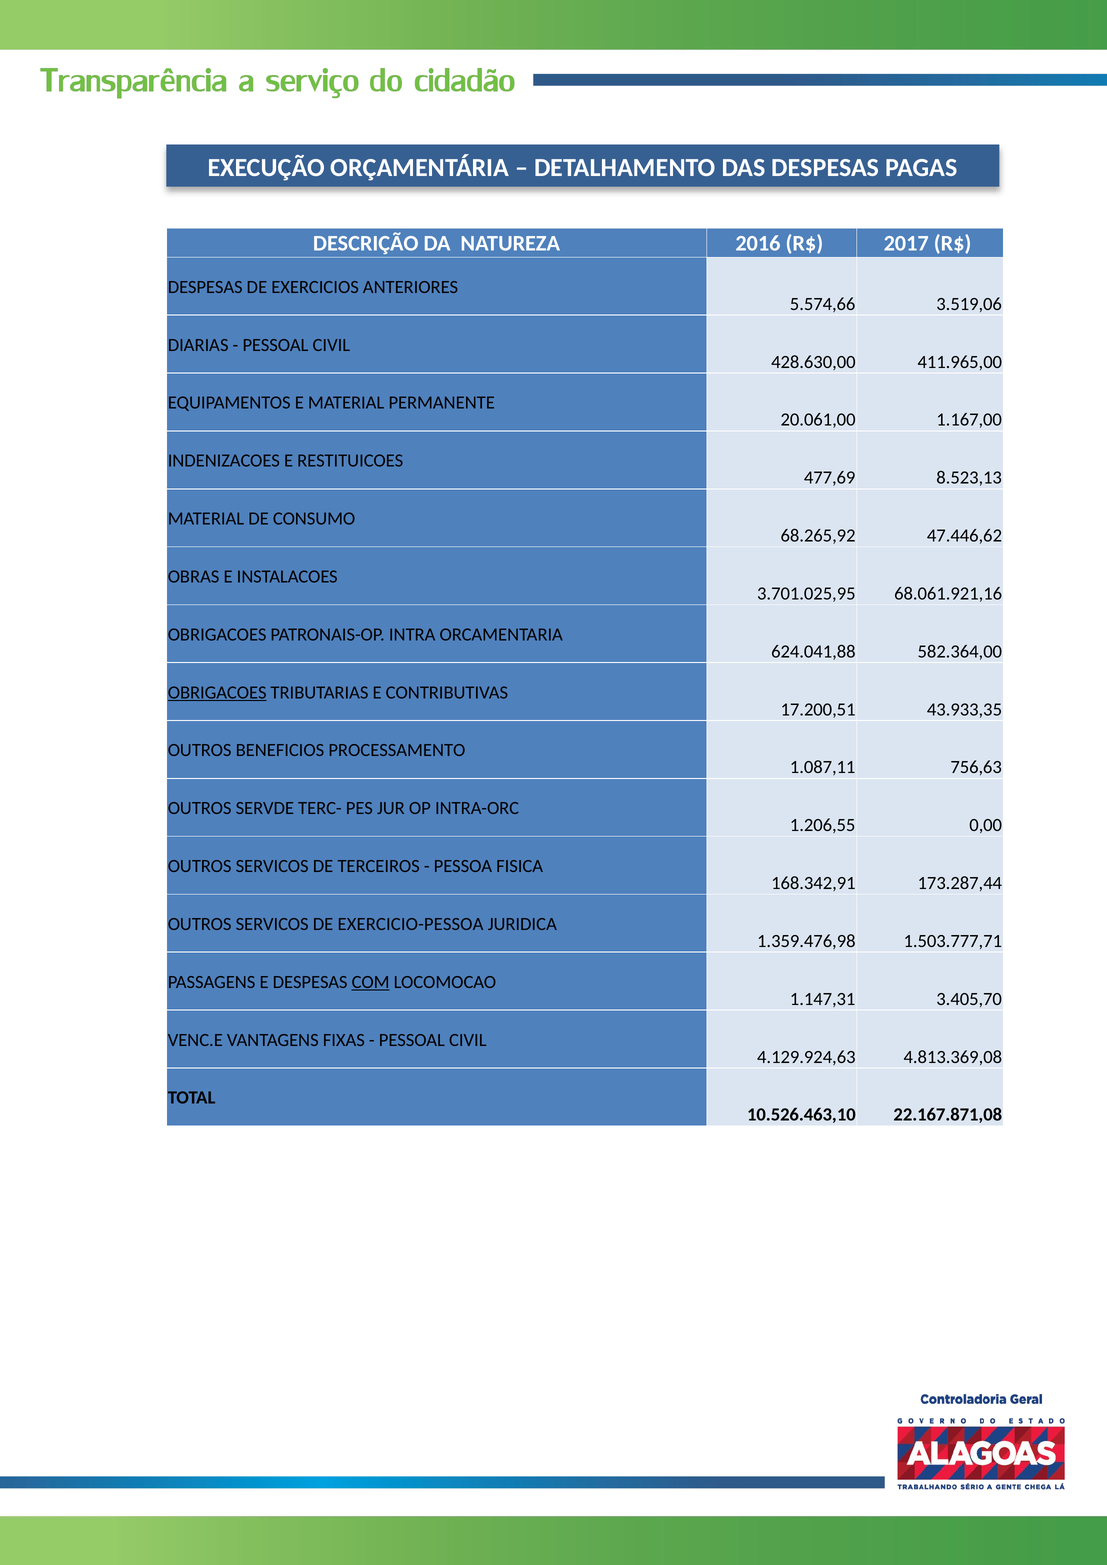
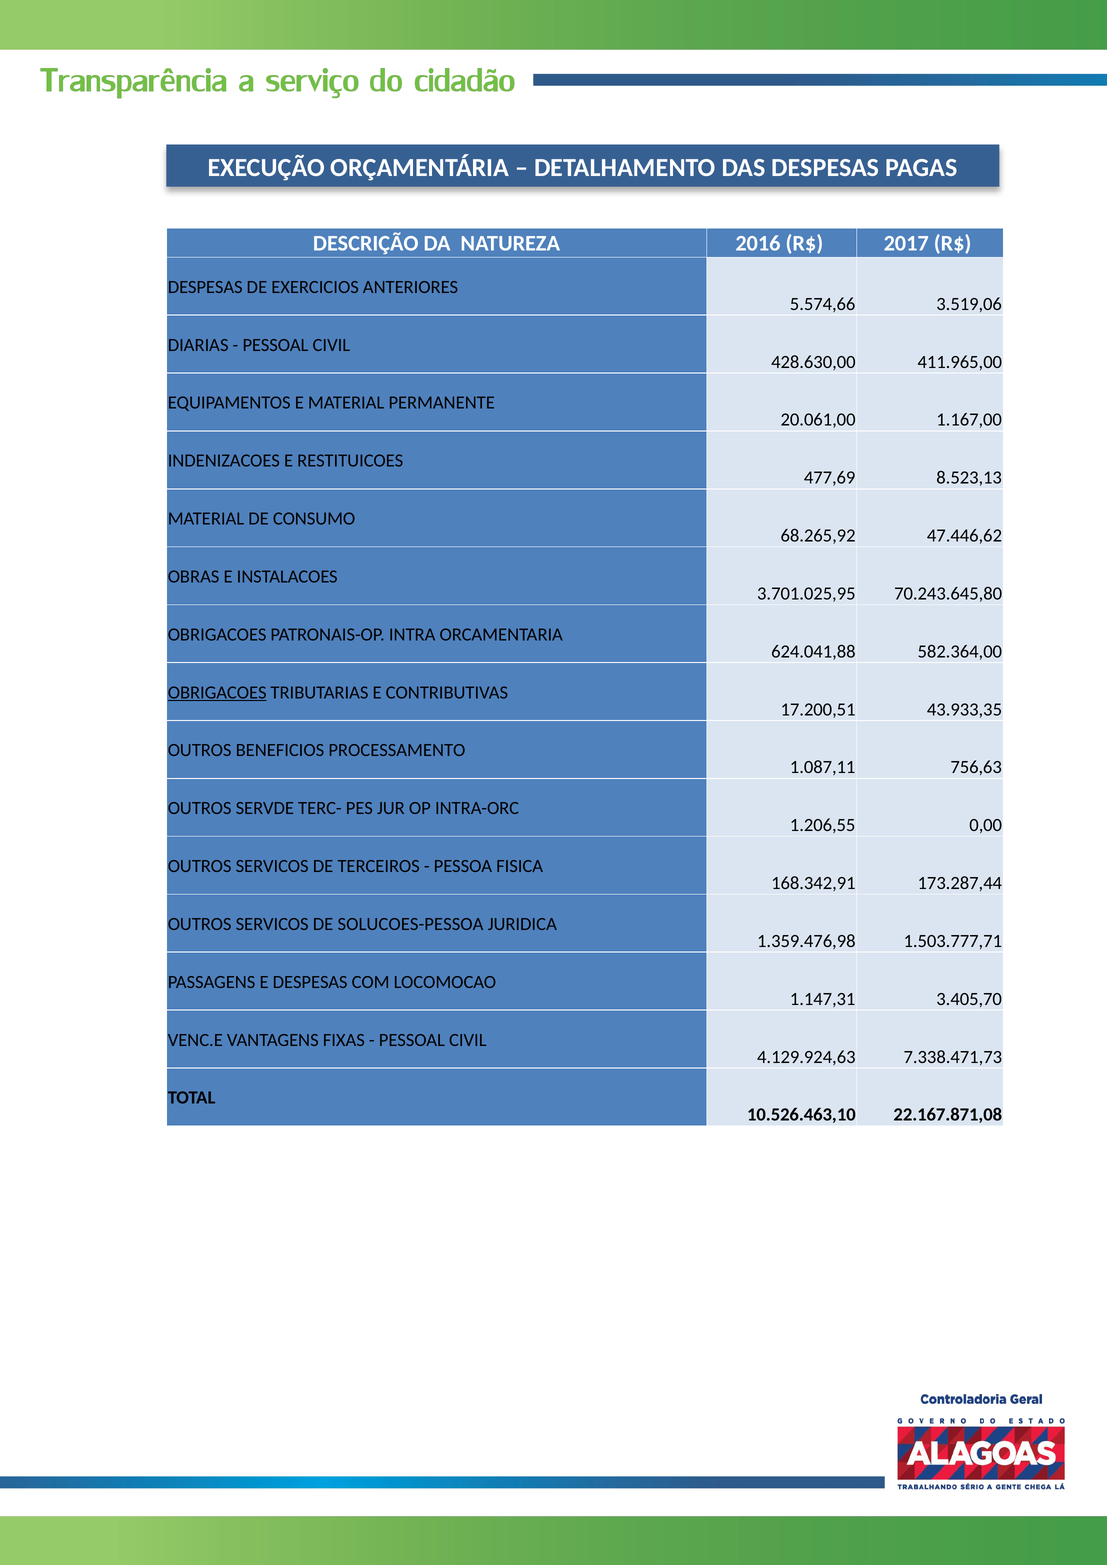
68.061.921,16: 68.061.921,16 -> 70.243.645,80
EXERCICIO-PESSOA: EXERCICIO-PESSOA -> SOLUCOES-PESSOA
COM underline: present -> none
4.813.369,08: 4.813.369,08 -> 7.338.471,73
